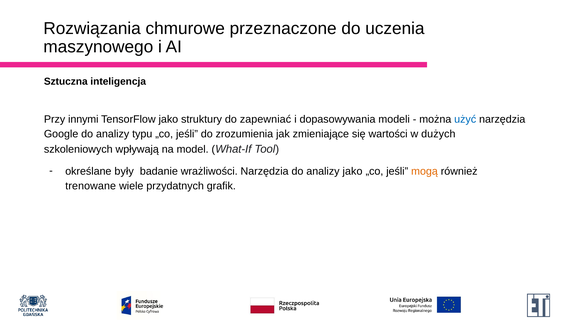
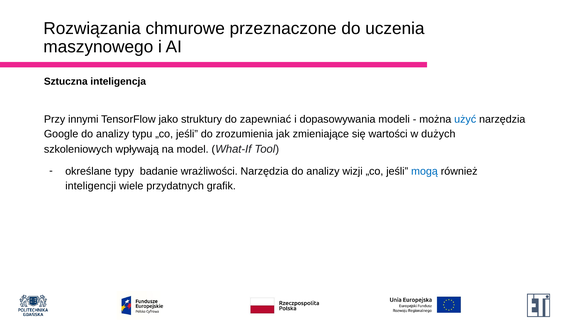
były: były -> typy
analizy jako: jako -> wizji
mogą colour: orange -> blue
trenowane: trenowane -> inteligencji
